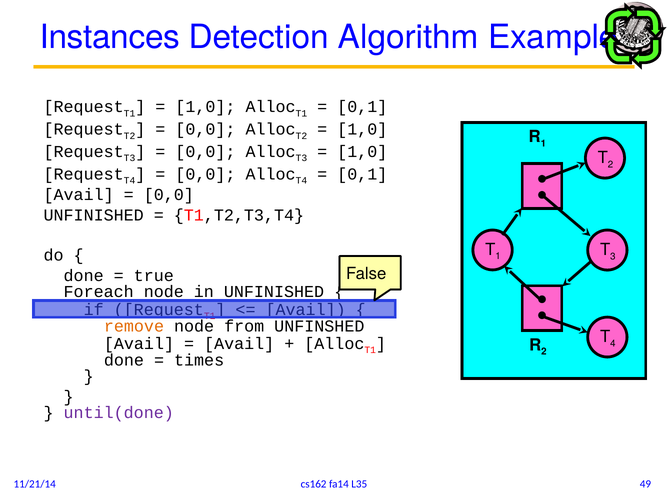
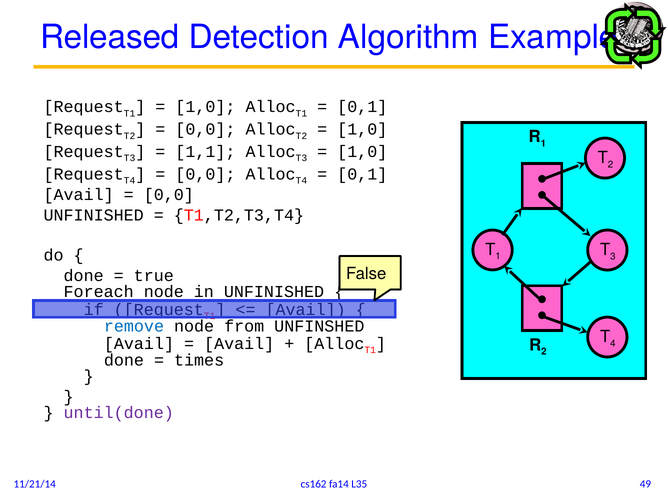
Instances: Instances -> Released
0,0 at (205, 152): 0,0 -> 1,1
remove colour: orange -> blue
